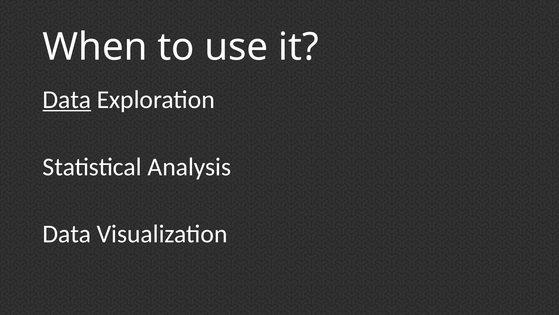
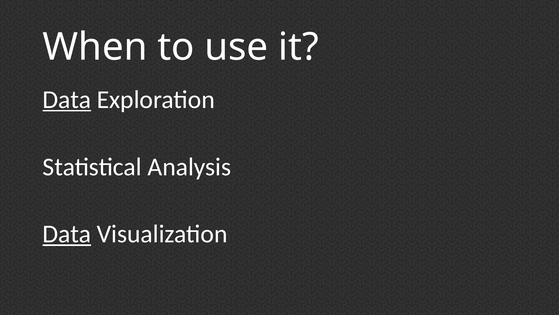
Data at (67, 234) underline: none -> present
